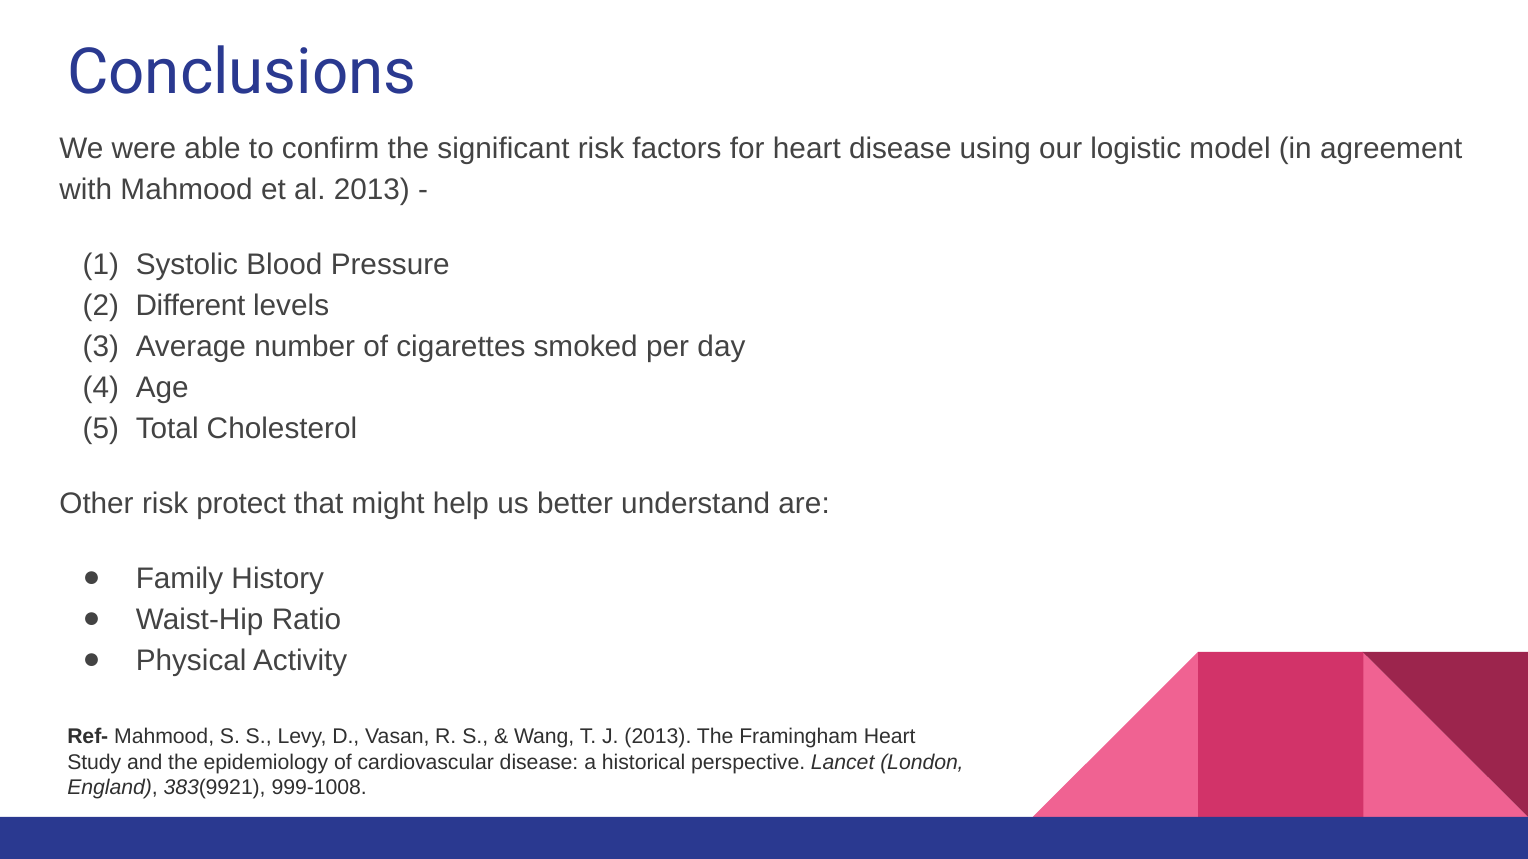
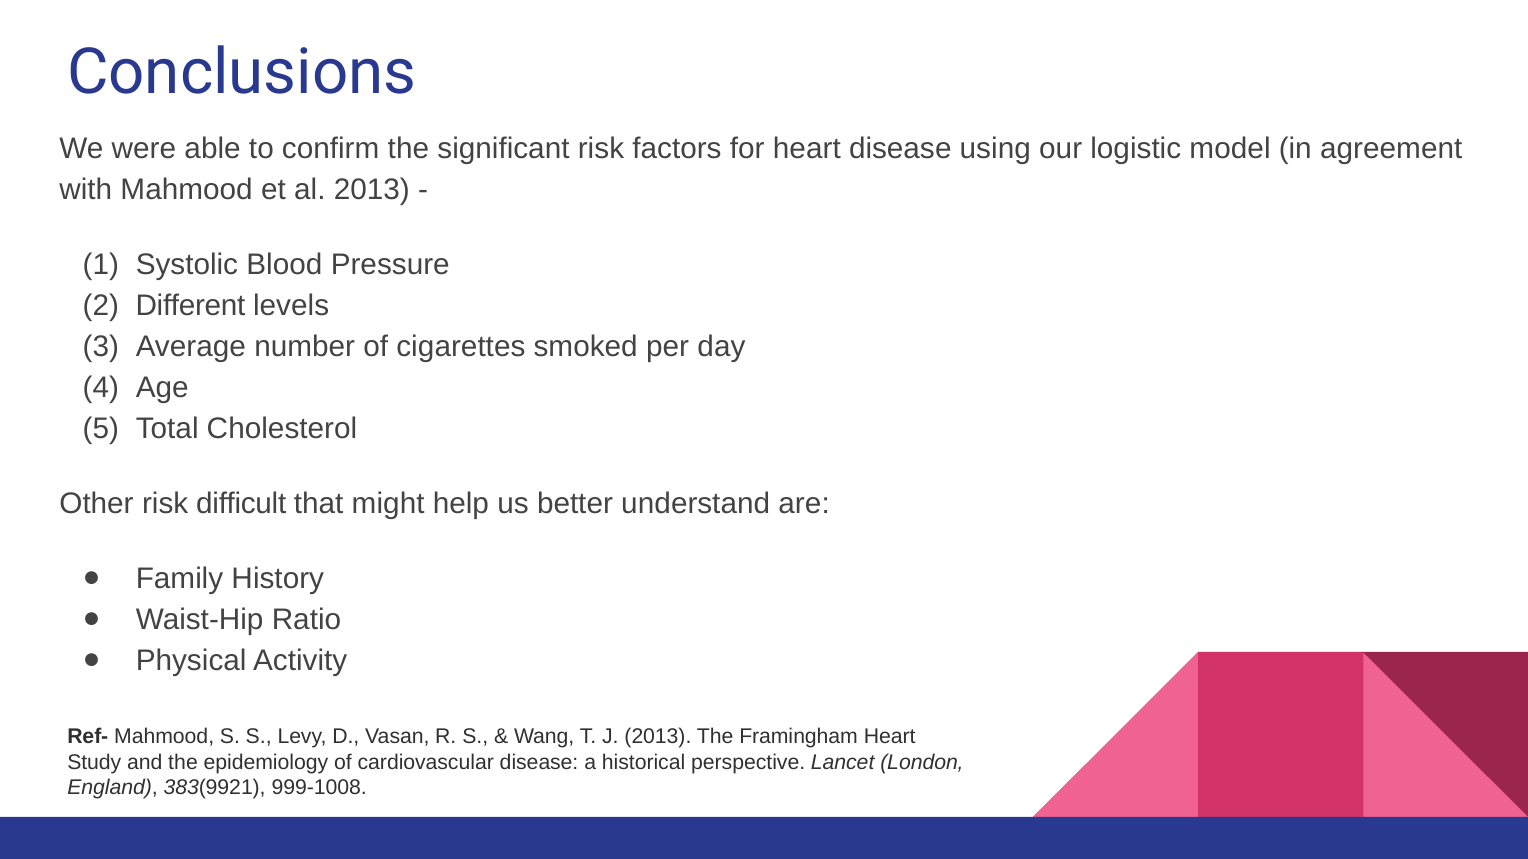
protect: protect -> difficult
